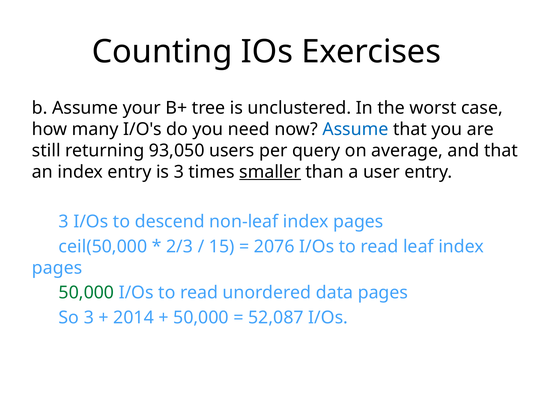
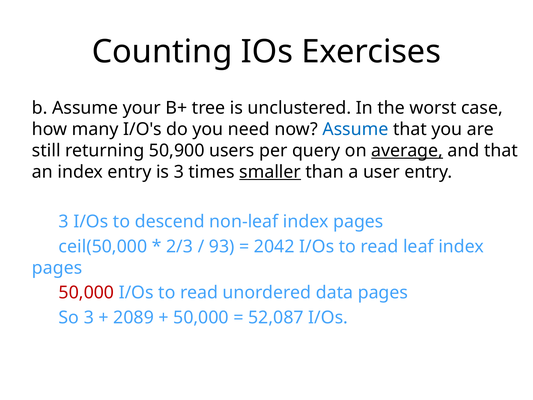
93,050: 93,050 -> 50,900
average underline: none -> present
15: 15 -> 93
2076: 2076 -> 2042
50,000 at (86, 293) colour: green -> red
2014: 2014 -> 2089
